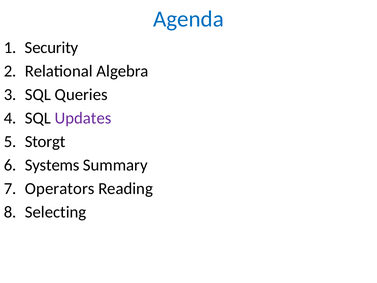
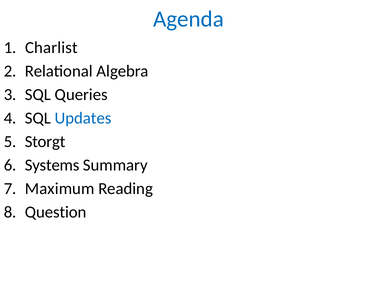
Security: Security -> Charlist
Updates colour: purple -> blue
Operators: Operators -> Maximum
Selecting: Selecting -> Question
